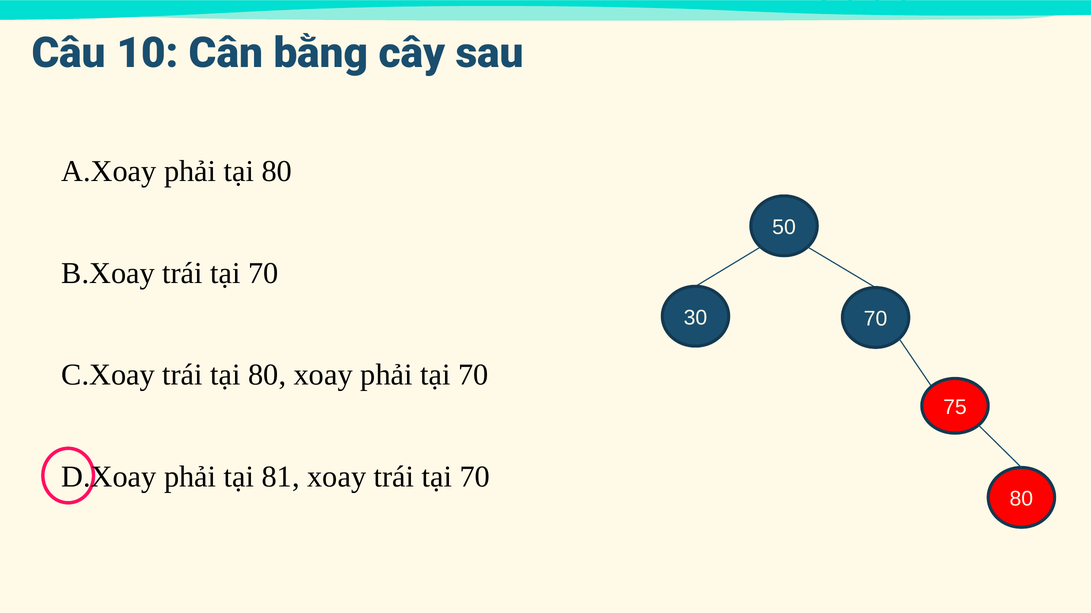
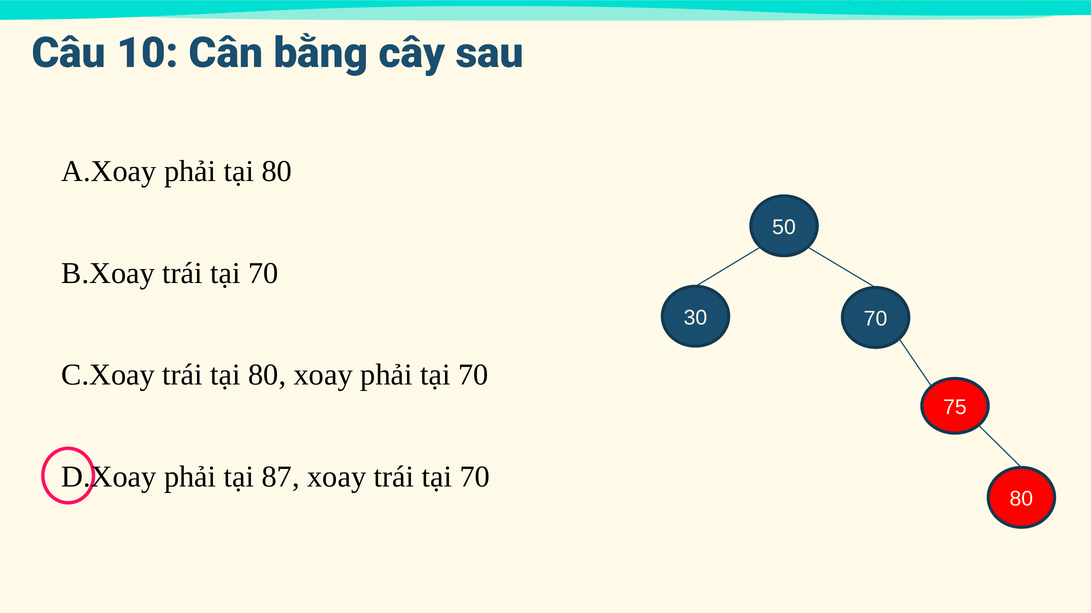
81: 81 -> 87
